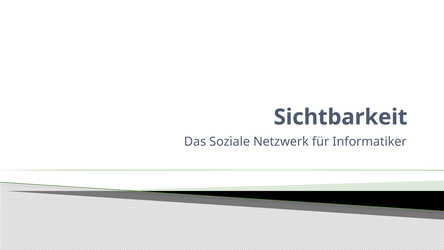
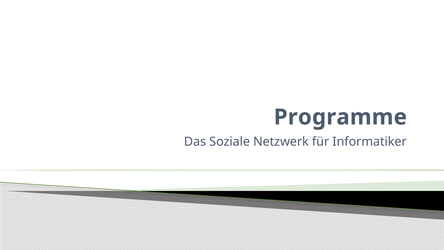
Sichtbarkeit: Sichtbarkeit -> Programme
